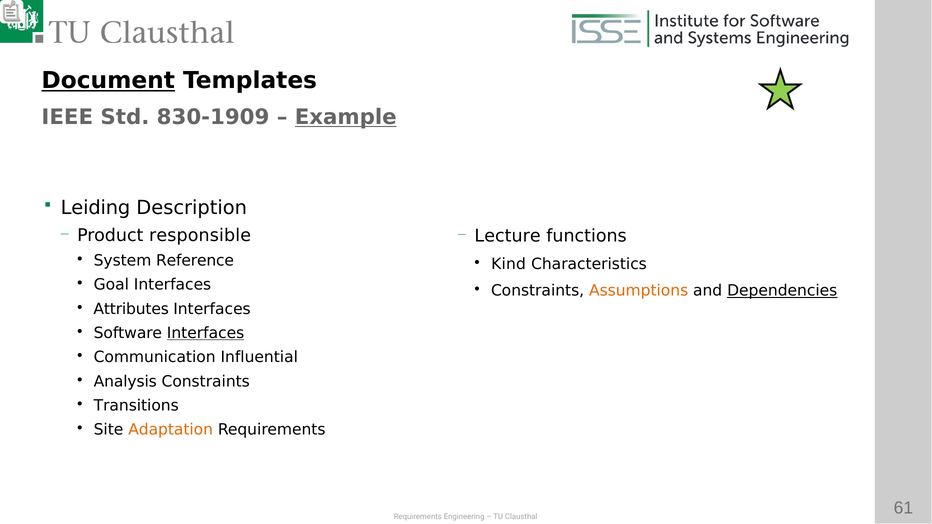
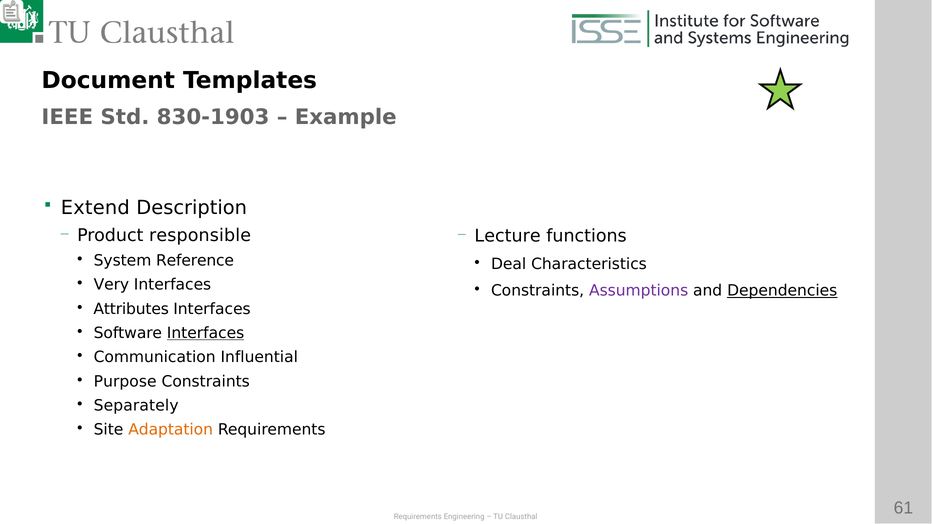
Document underline: present -> none
830-1909: 830-1909 -> 830-1903
Example underline: present -> none
Leiding: Leiding -> Extend
Kind: Kind -> Deal
Goal: Goal -> Very
Assumptions colour: orange -> purple
Analysis: Analysis -> Purpose
Transitions: Transitions -> Separately
